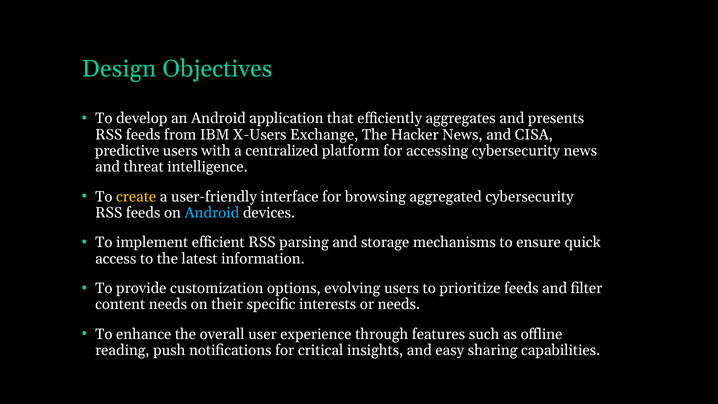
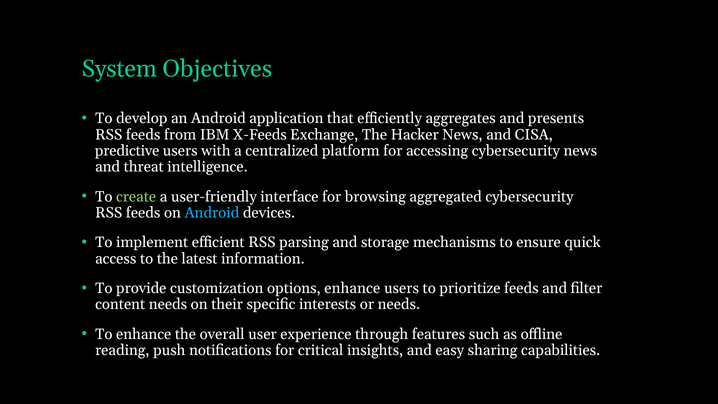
Design: Design -> System
X-Users: X-Users -> X-Feeds
create colour: yellow -> light green
options evolving: evolving -> enhance
